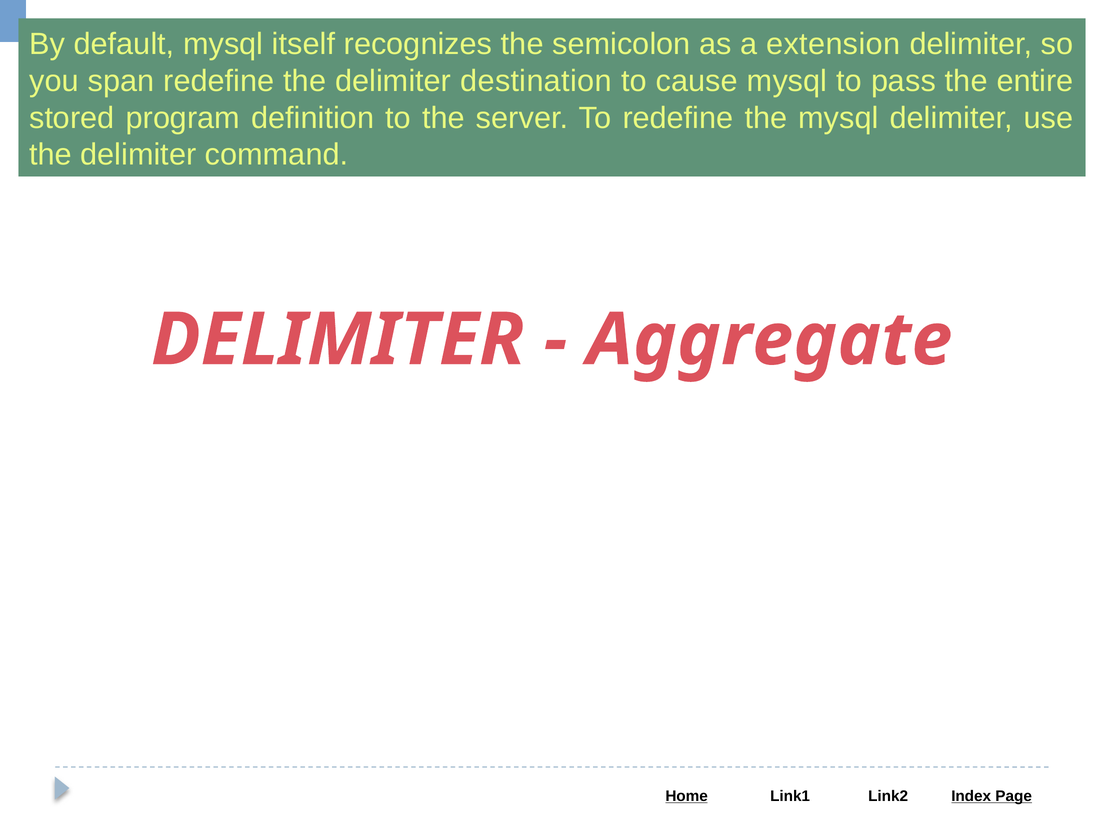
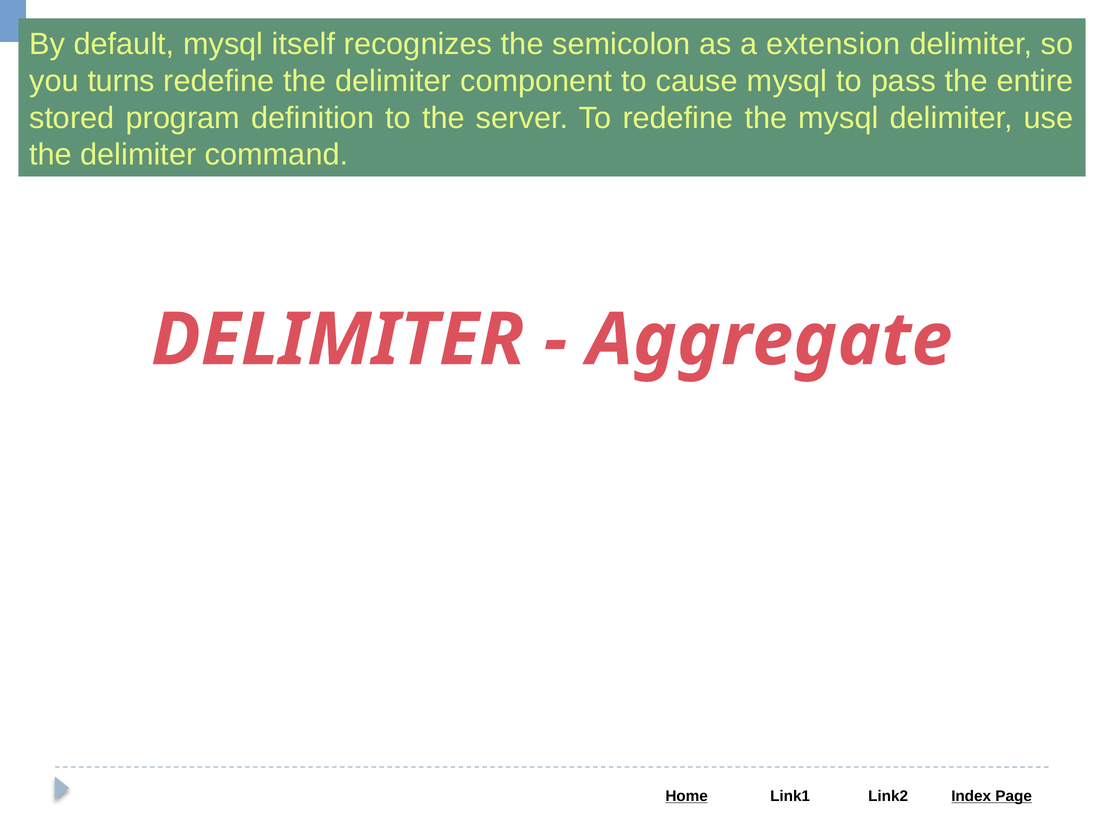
span: span -> turns
destination: destination -> component
